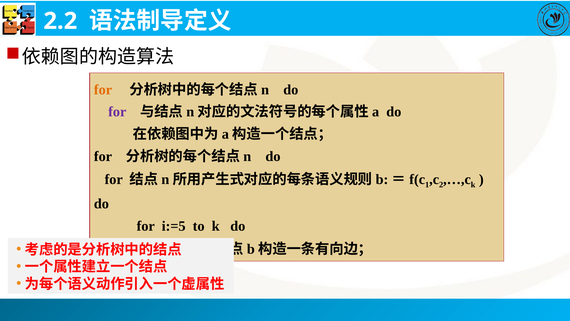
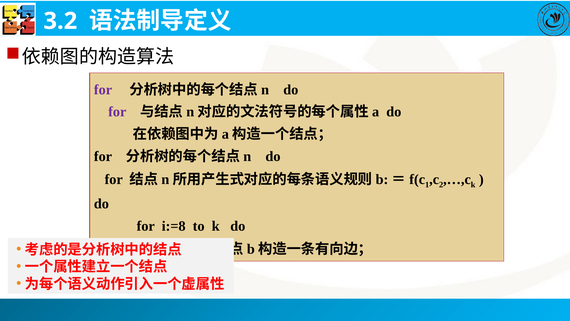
2.2: 2.2 -> 3.2
for at (103, 90) colour: orange -> purple
i:=5: i:=5 -> i:=8
